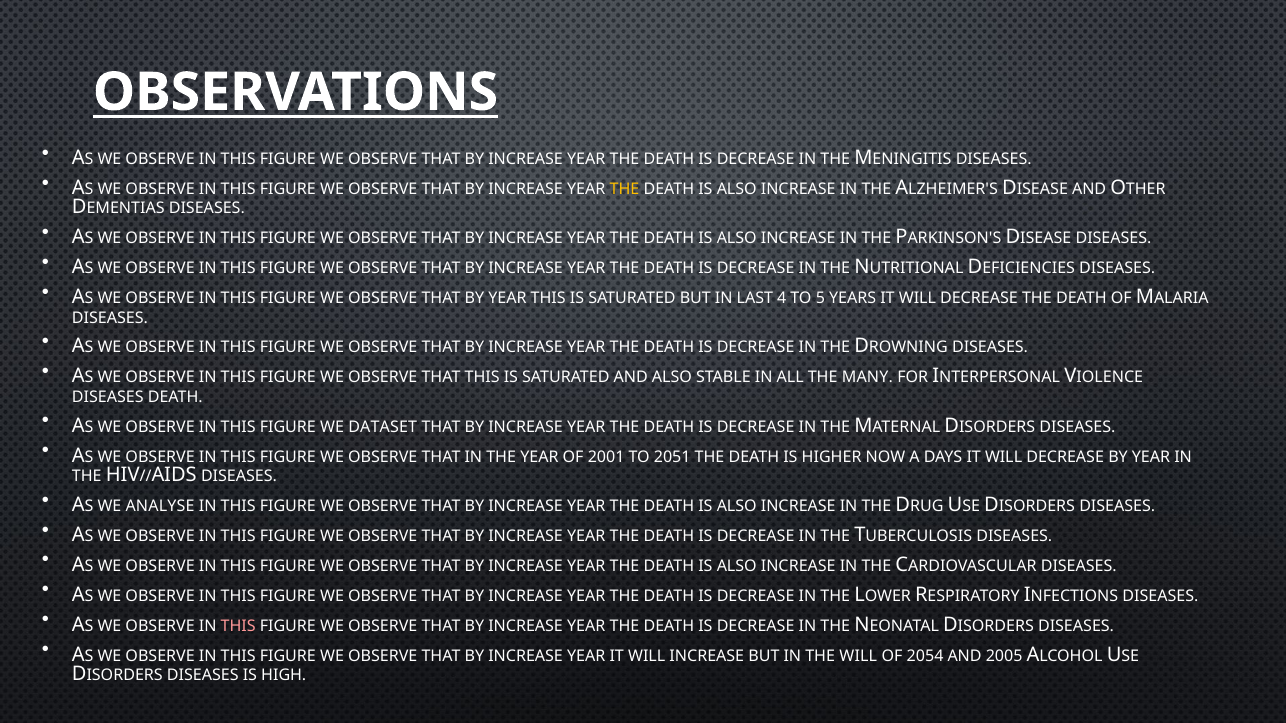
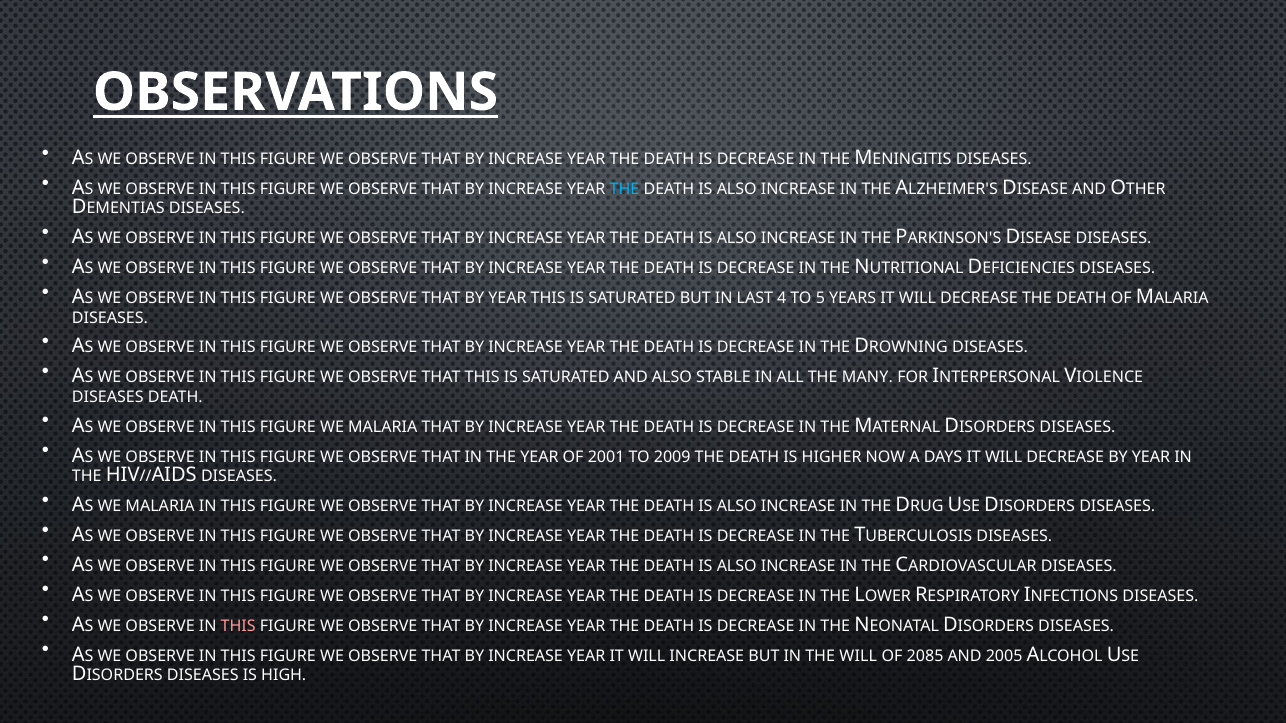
THE at (625, 189) colour: yellow -> light blue
FIGURE WE DATASET: DATASET -> MALARIA
2051: 2051 -> 2009
AS WE ANALYSE: ANALYSE -> MALARIA
2054: 2054 -> 2085
